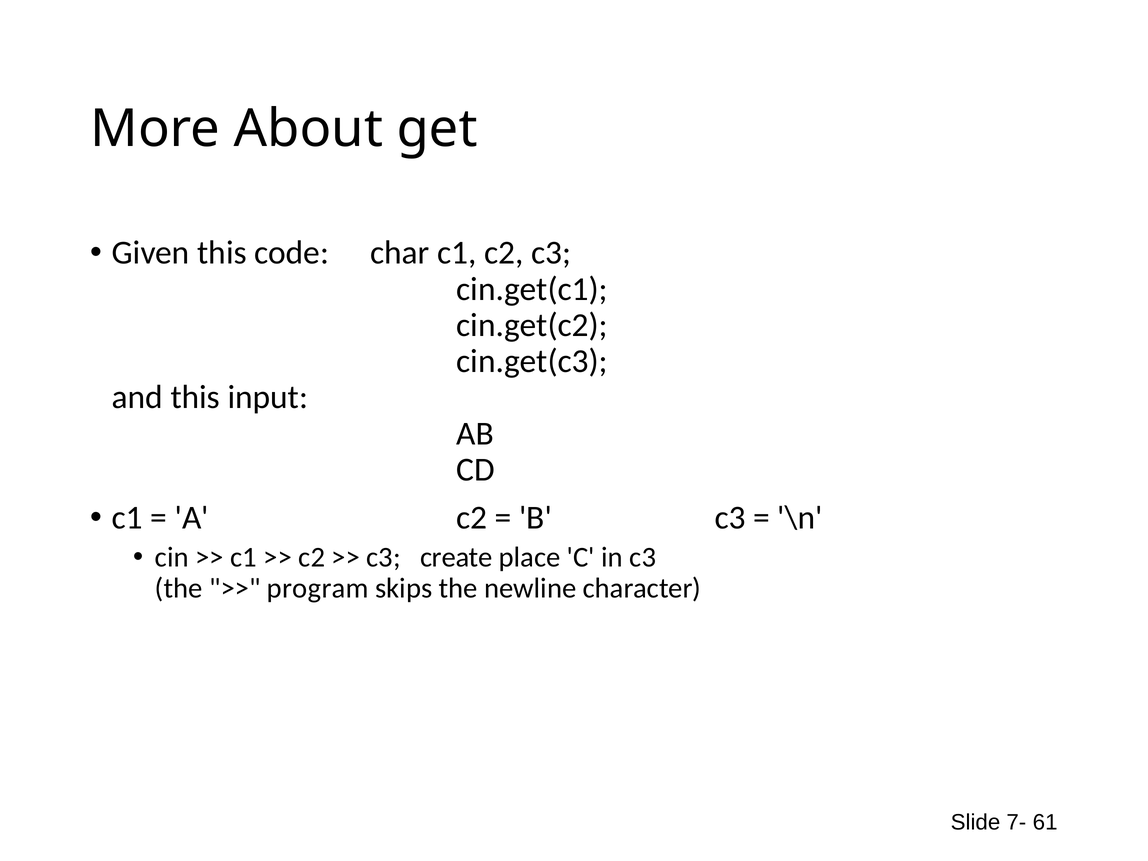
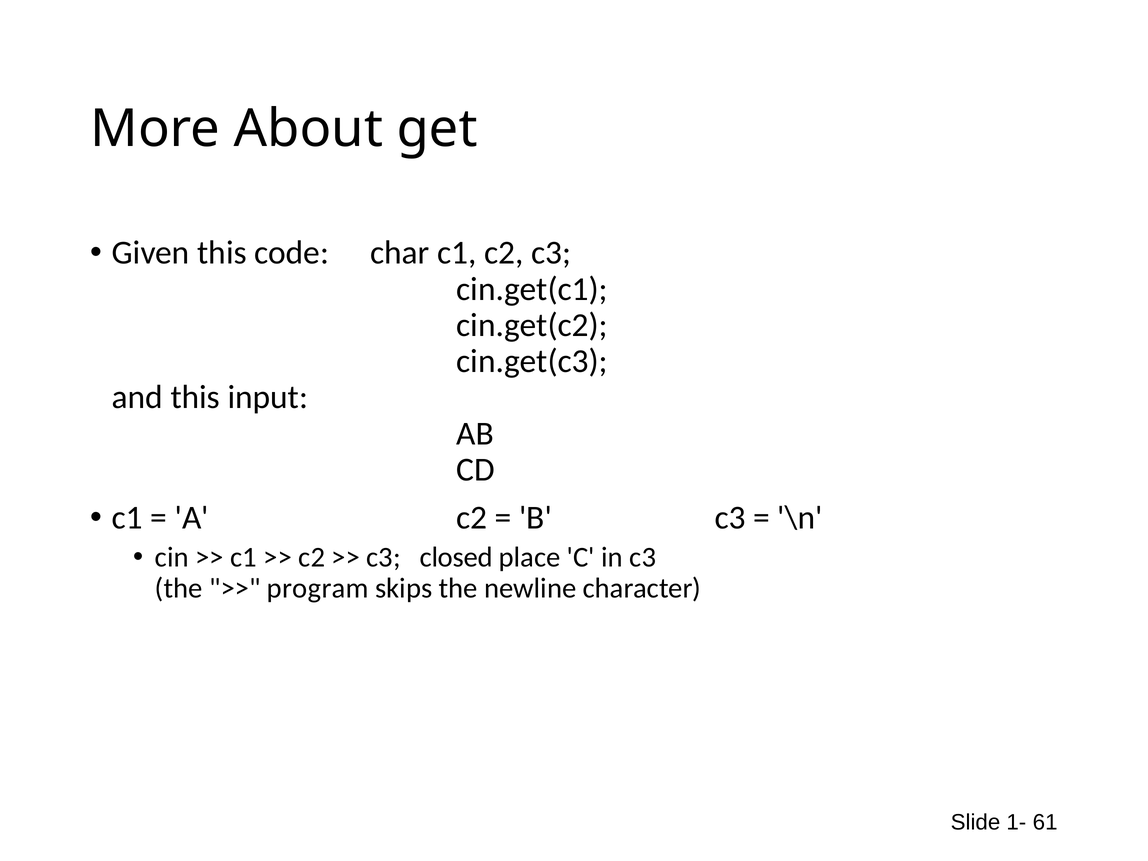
create: create -> closed
7-: 7- -> 1-
